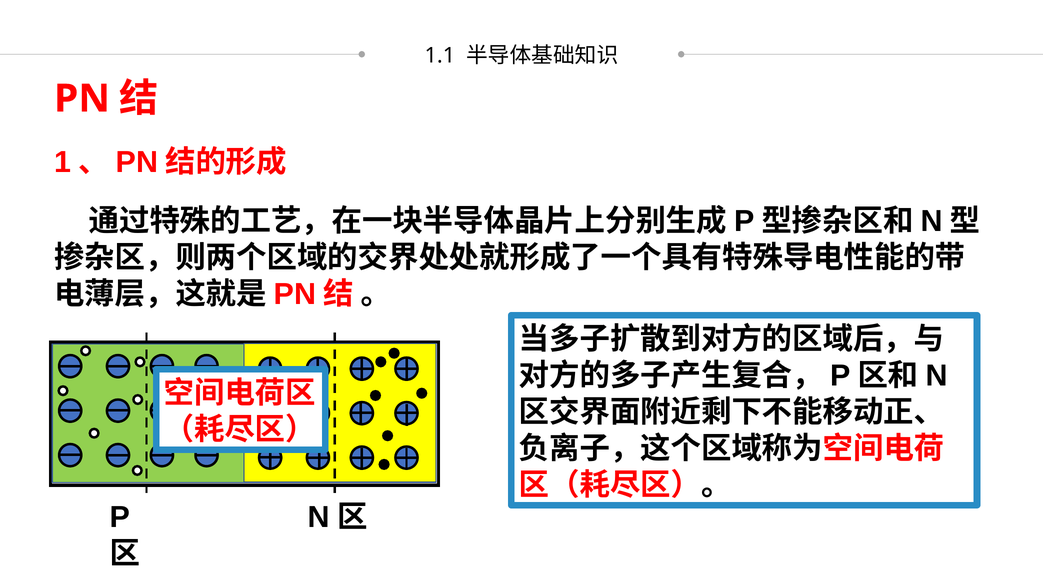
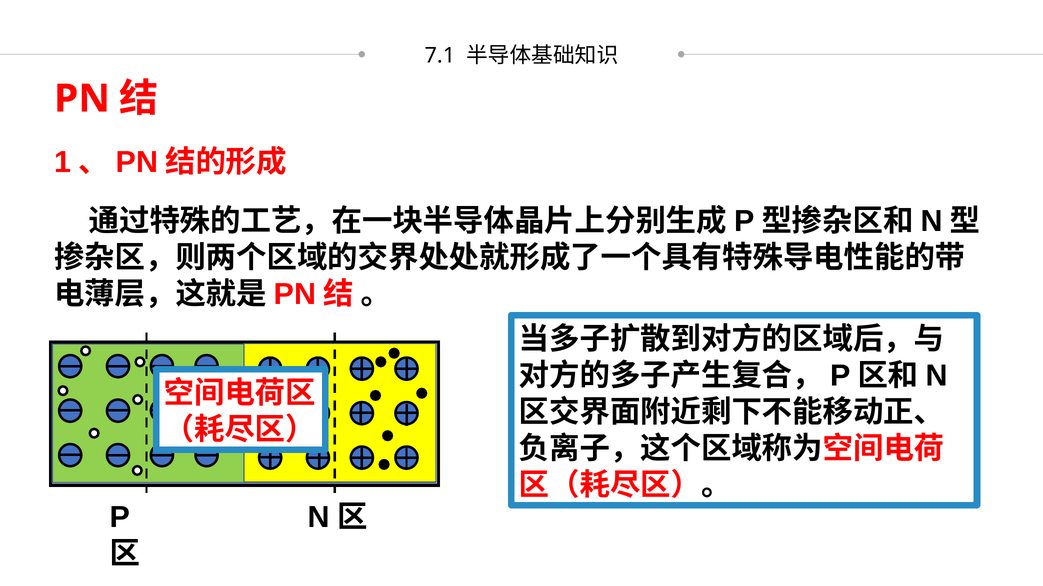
1.1: 1.1 -> 7.1
